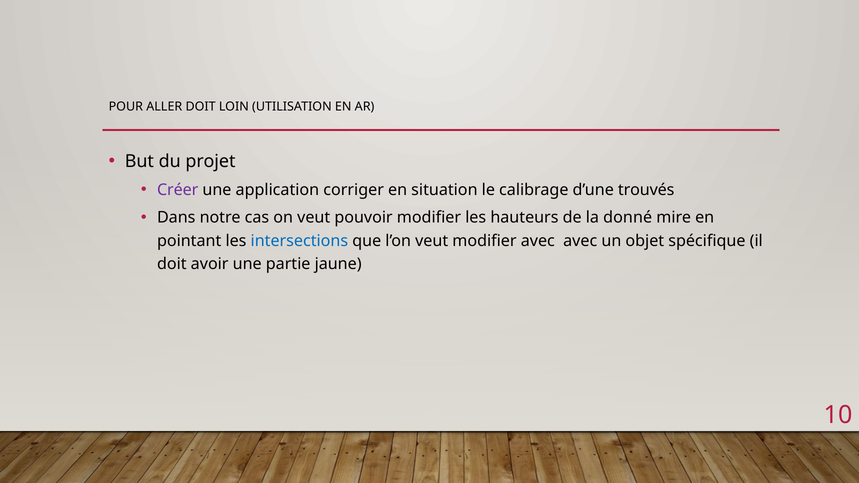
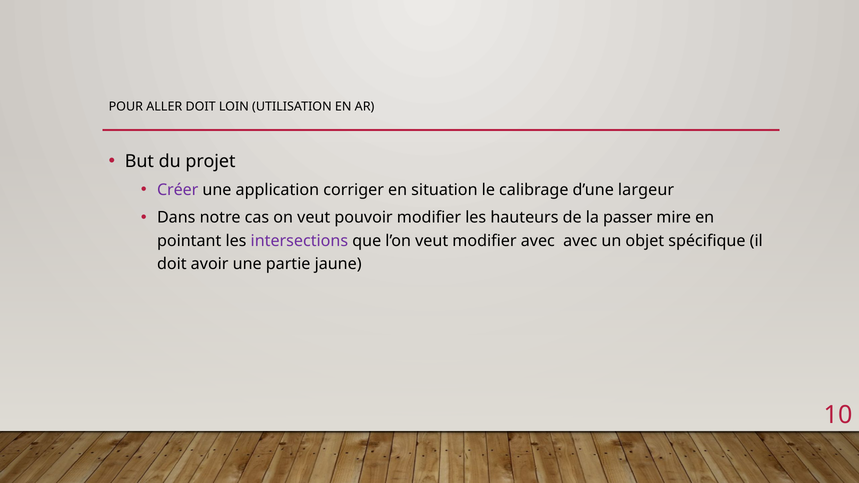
trouvés: trouvés -> largeur
donné: donné -> passer
intersections colour: blue -> purple
